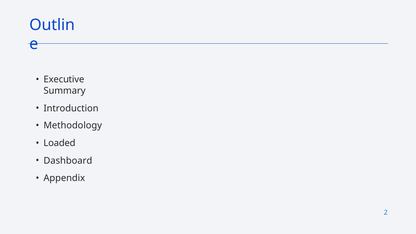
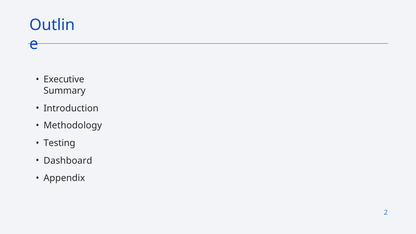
Loaded: Loaded -> Testing
